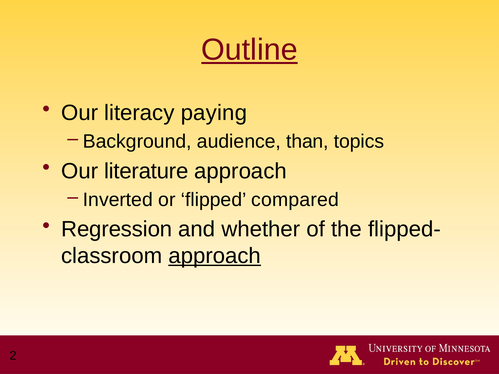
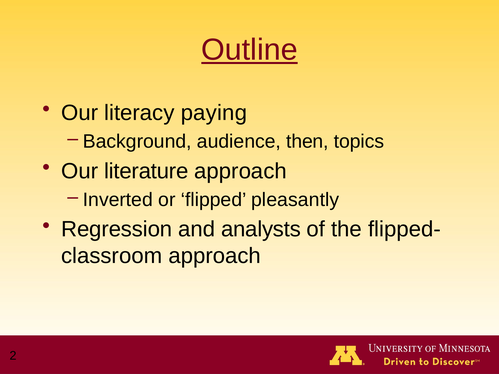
than: than -> then
compared: compared -> pleasantly
whether: whether -> analysts
approach at (215, 256) underline: present -> none
